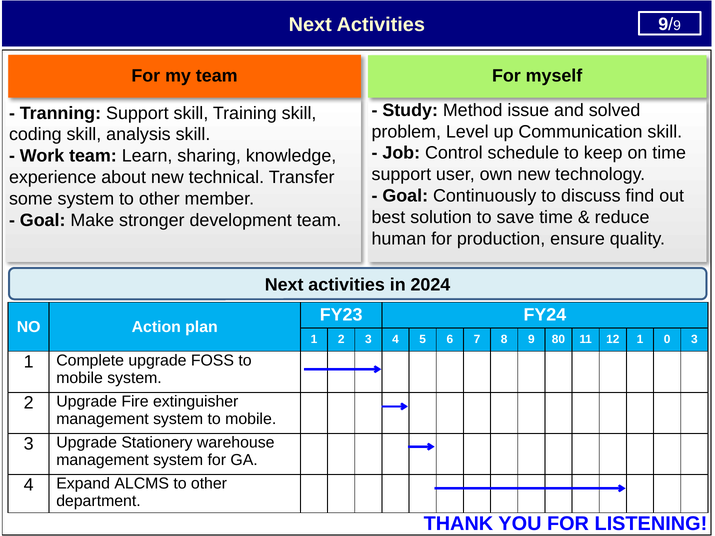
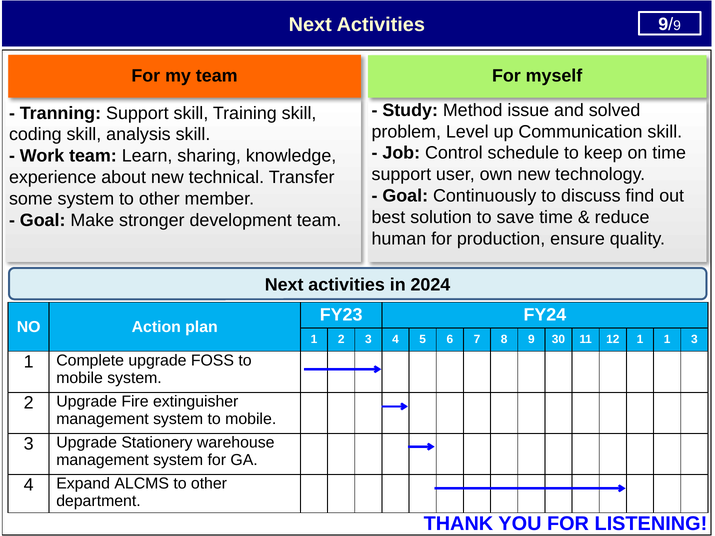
80: 80 -> 30
1 0: 0 -> 1
